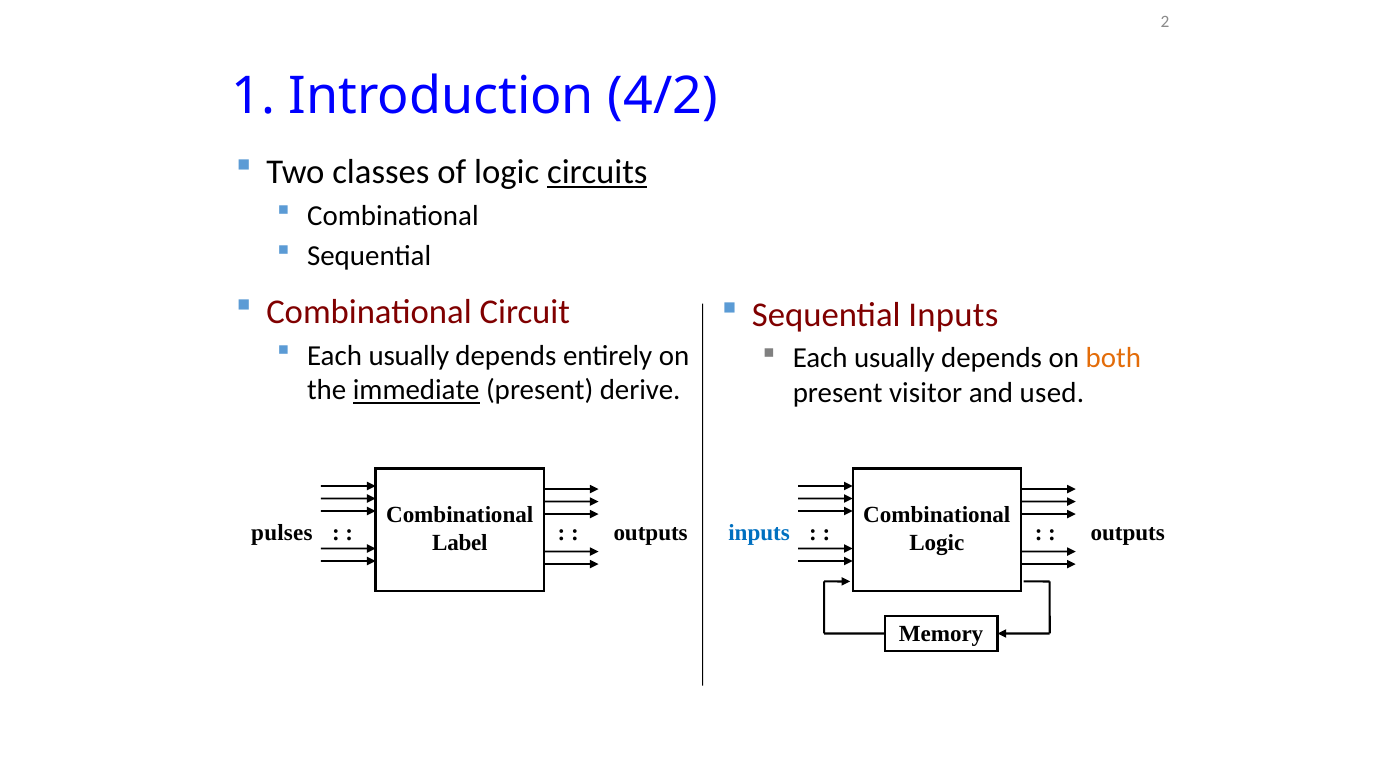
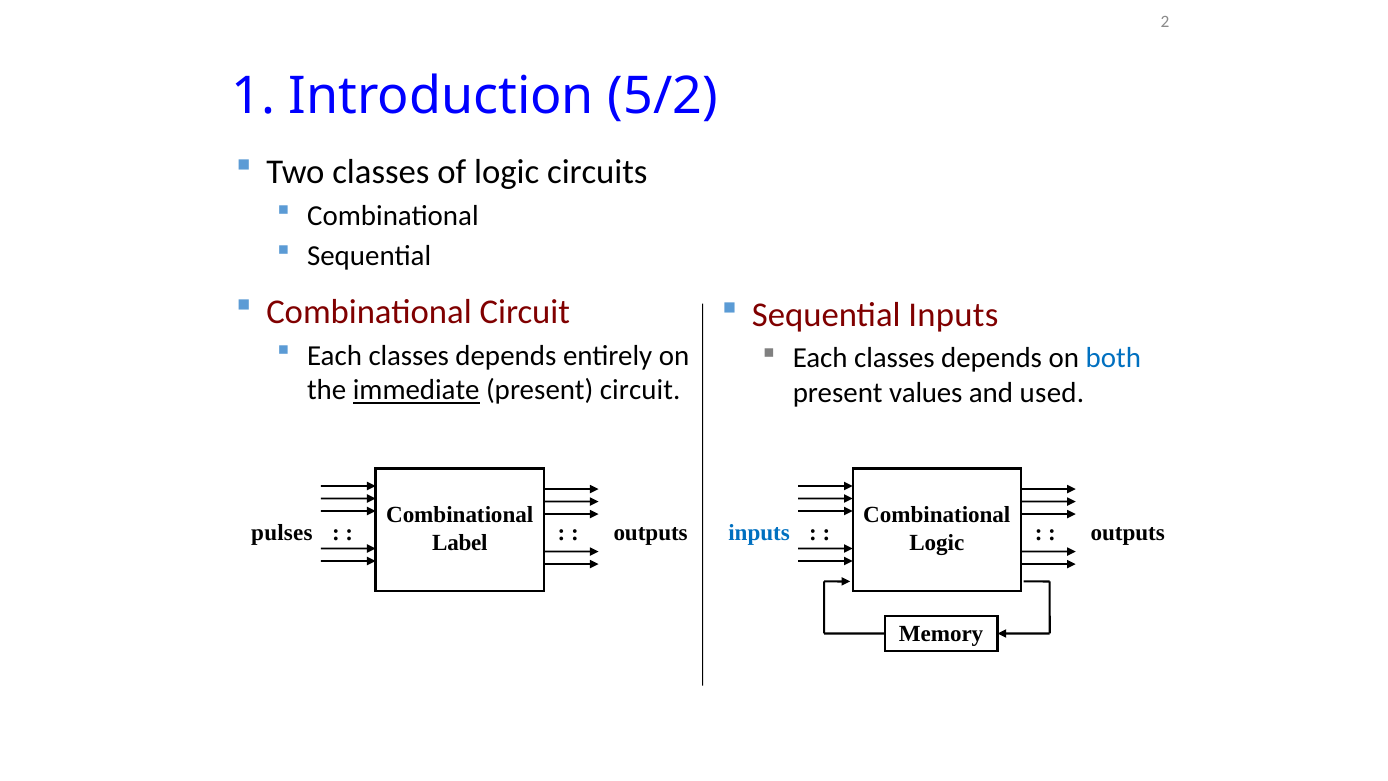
4/2: 4/2 -> 5/2
circuits underline: present -> none
usually at (409, 356): usually -> classes
usually at (894, 358): usually -> classes
both colour: orange -> blue
present derive: derive -> circuit
visitor: visitor -> values
